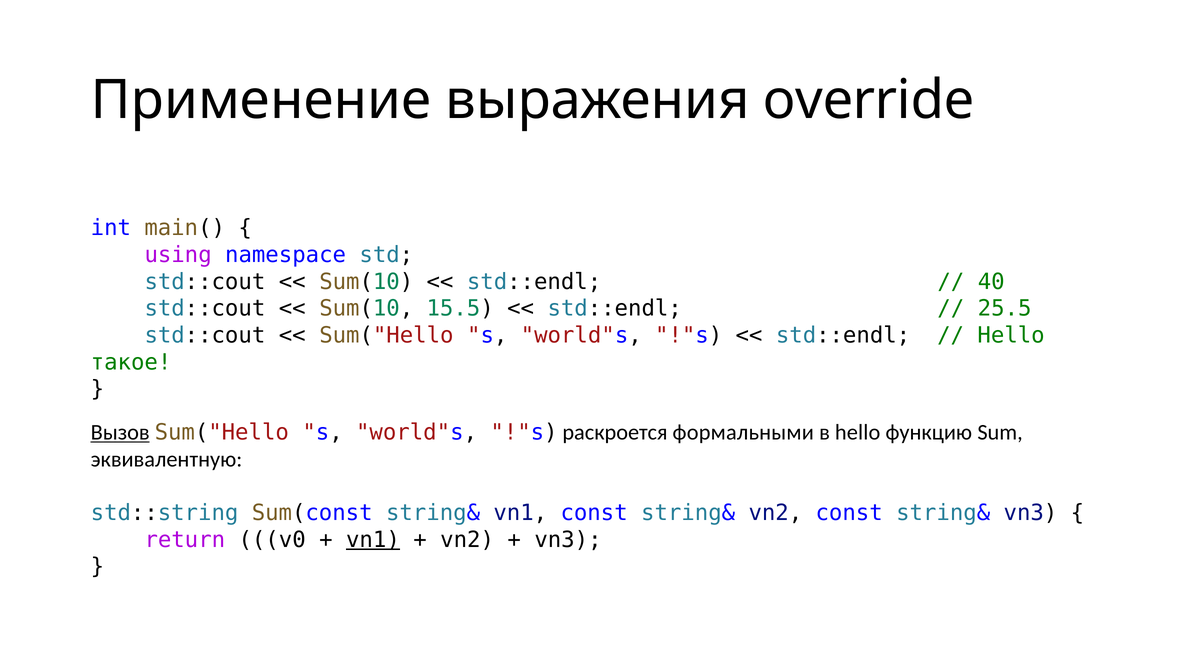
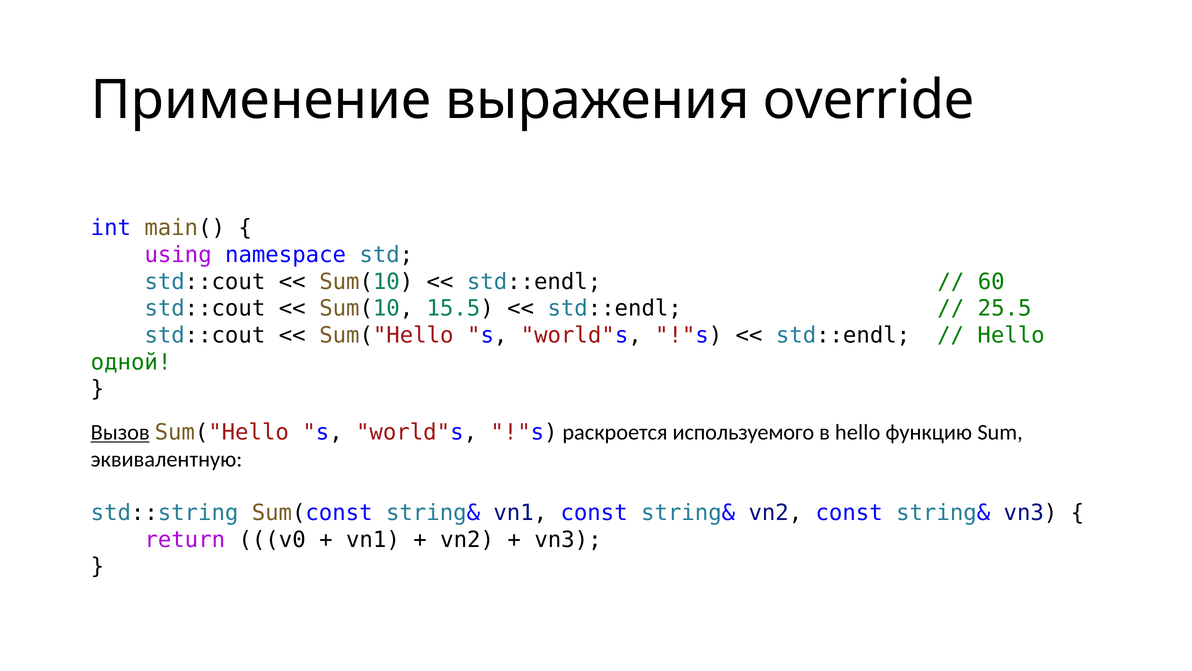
40: 40 -> 60
такое: такое -> одной
формальными: формальными -> используемого
vn1 at (373, 539) underline: present -> none
